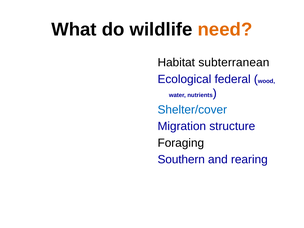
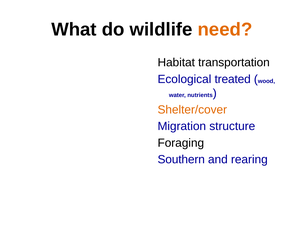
subterranean: subterranean -> transportation
federal: federal -> treated
Shelter/cover colour: blue -> orange
